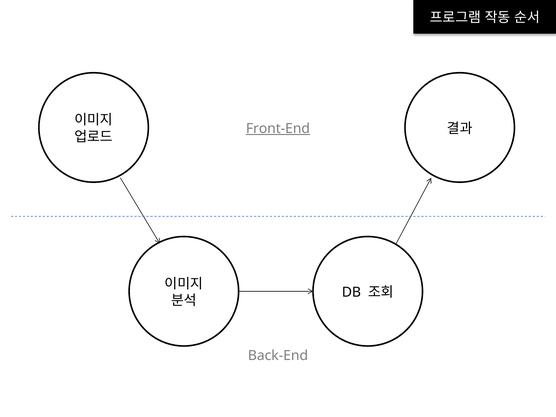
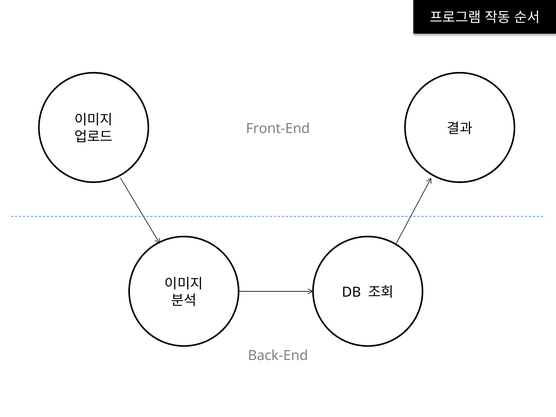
Front-End underline: present -> none
